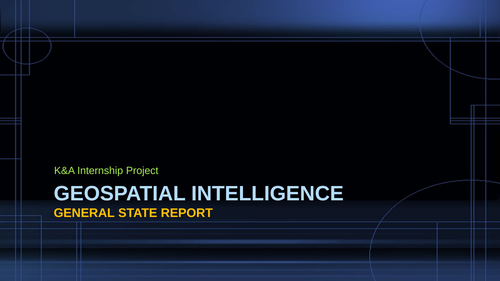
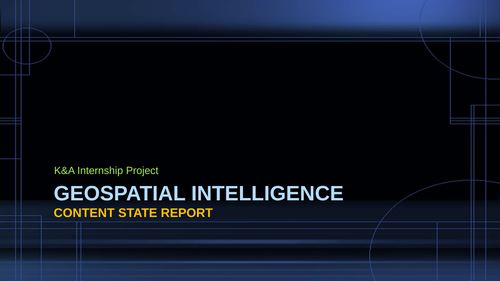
GENERAL: GENERAL -> CONTENT
